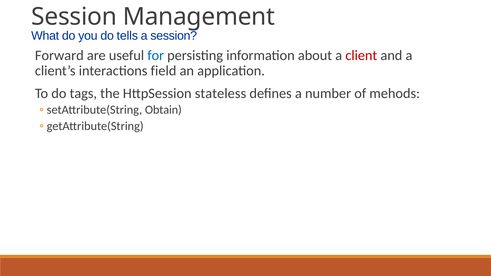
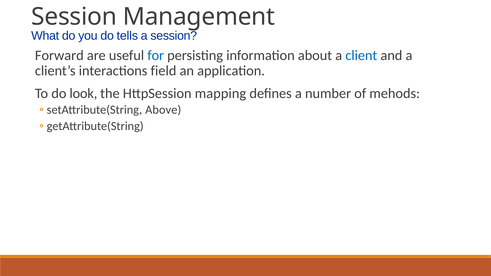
client colour: red -> blue
tags: tags -> look
stateless: stateless -> mapping
Obtain: Obtain -> Above
